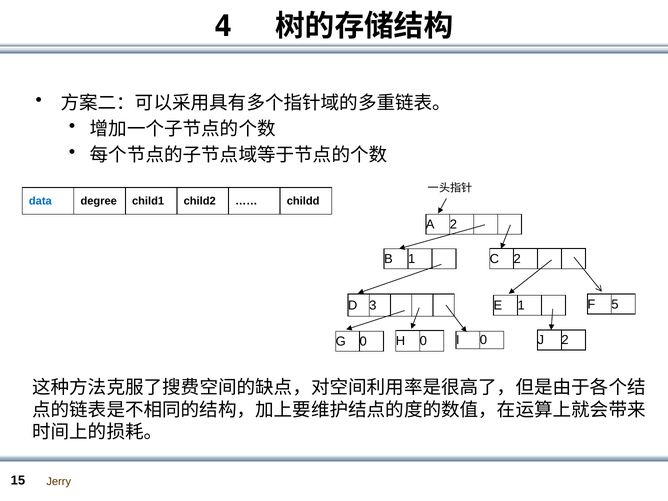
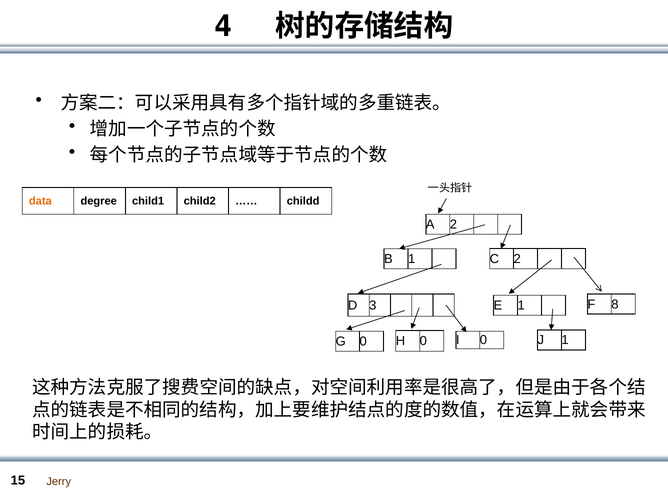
data colour: blue -> orange
5: 5 -> 8
J 2: 2 -> 1
